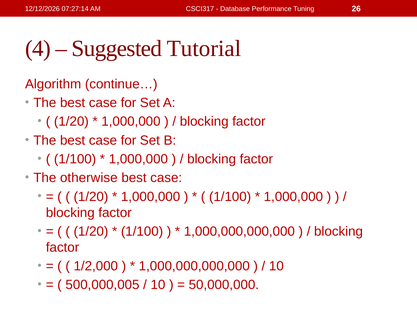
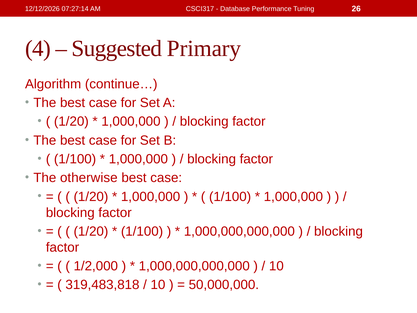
Tutorial: Tutorial -> Primary
500,000,005: 500,000,005 -> 319,483,818
